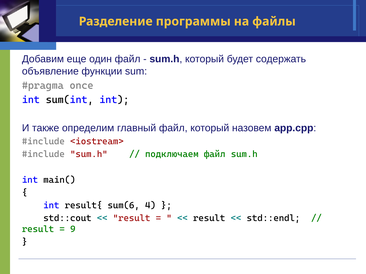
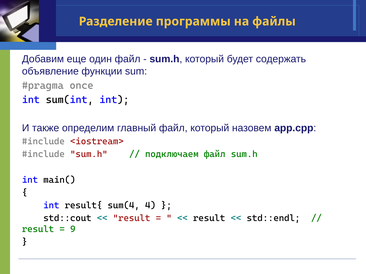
sum(6: sum(6 -> sum(4
